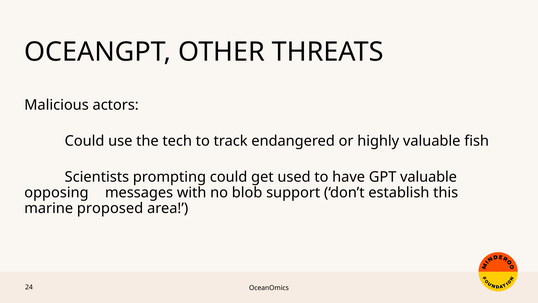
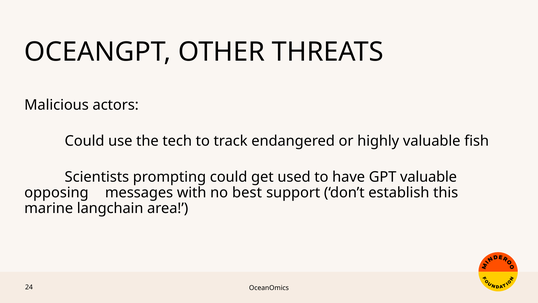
blob: blob -> best
proposed: proposed -> langchain
